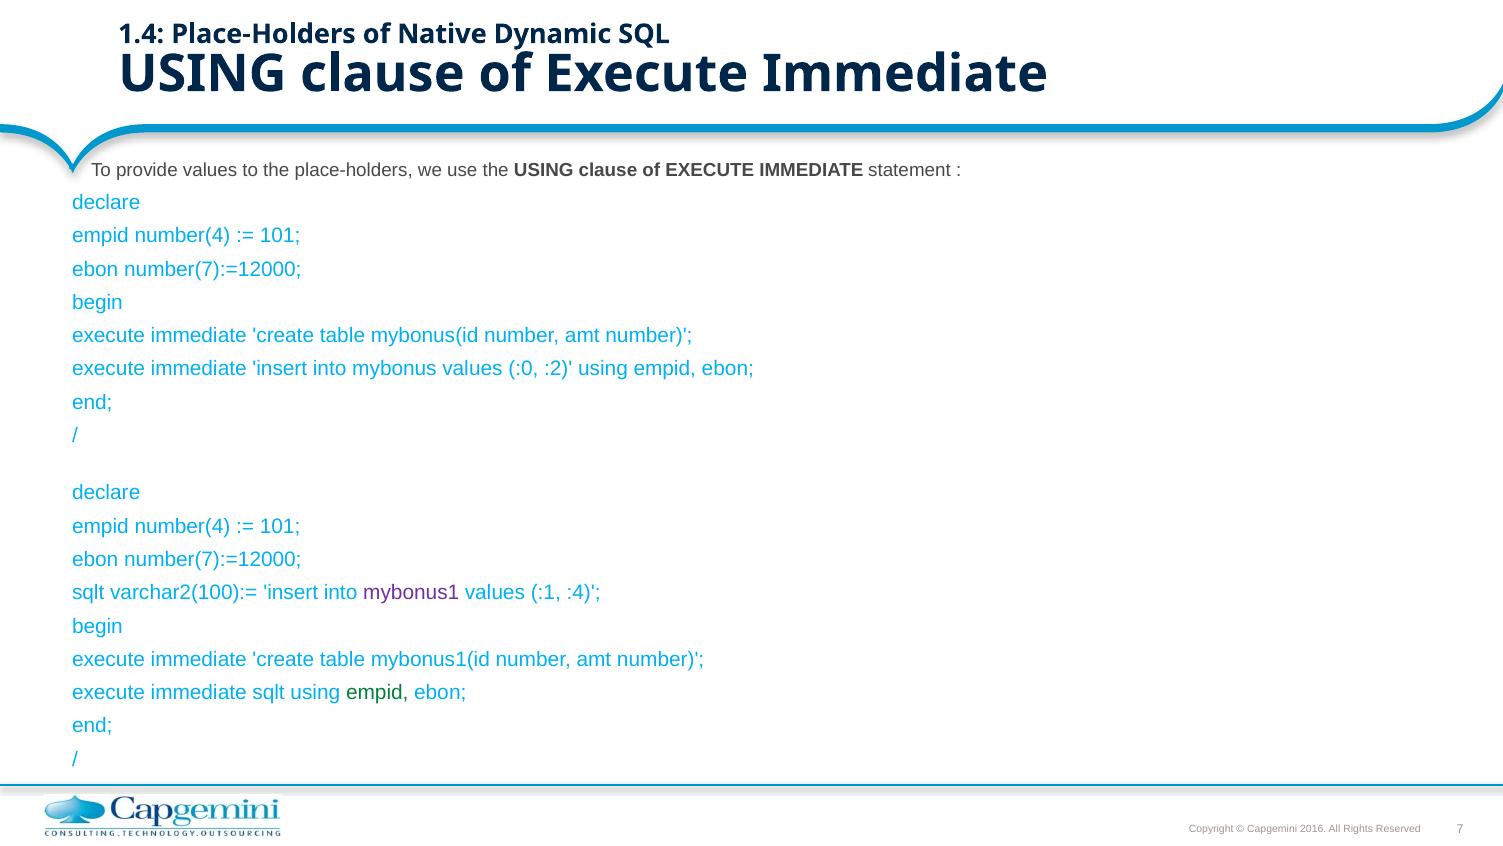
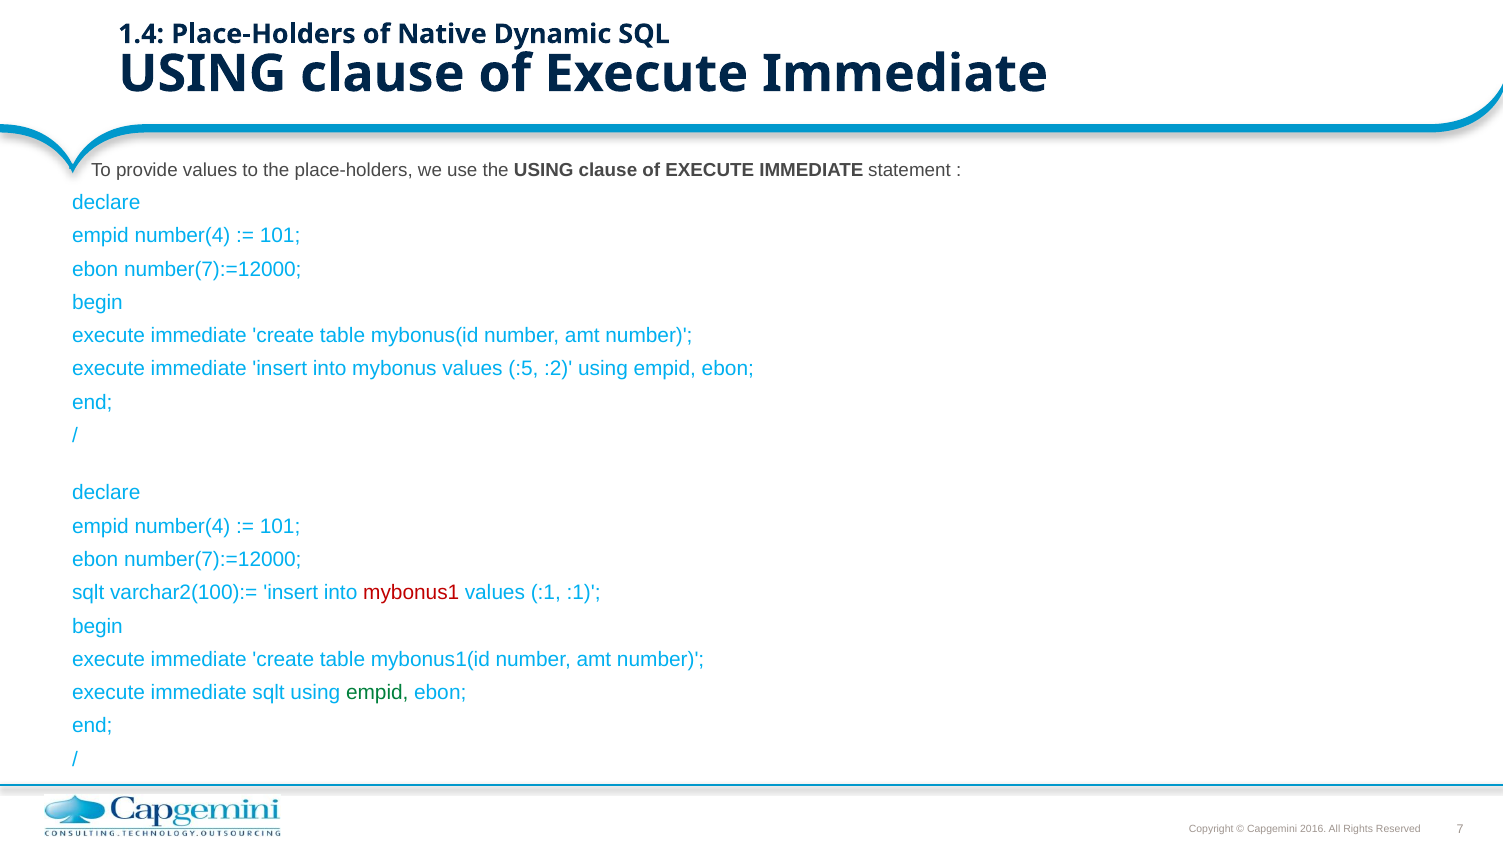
:0: :0 -> :5
mybonus1 colour: purple -> red
:1 :4: :4 -> :1
